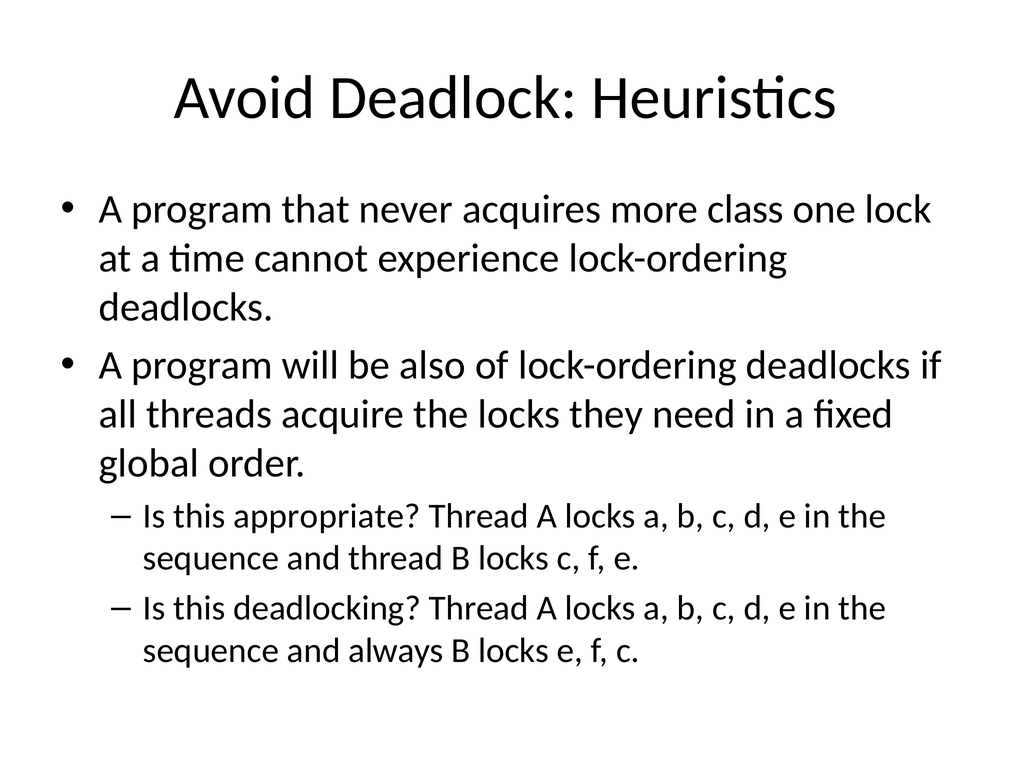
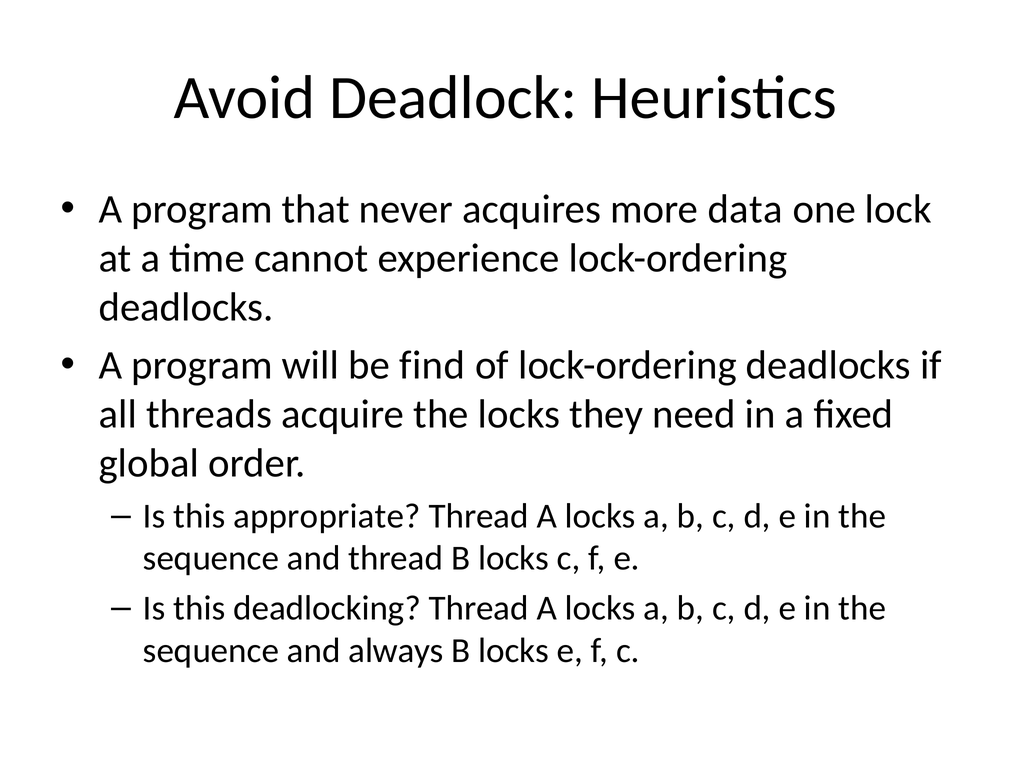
class: class -> data
also: also -> find
